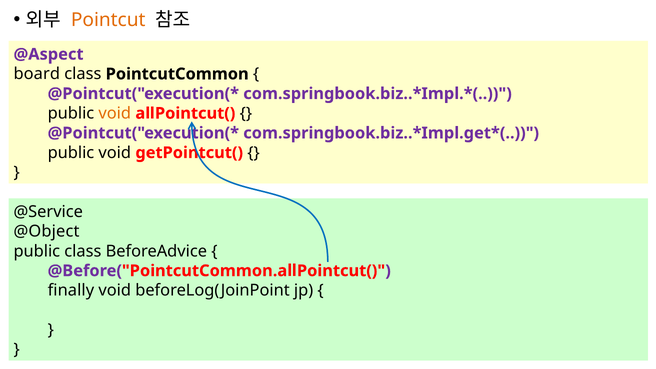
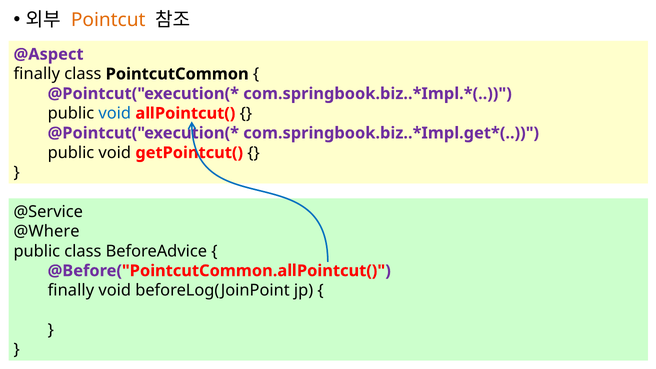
board at (37, 74): board -> finally
void at (115, 113) colour: orange -> blue
@Object: @Object -> @Where
